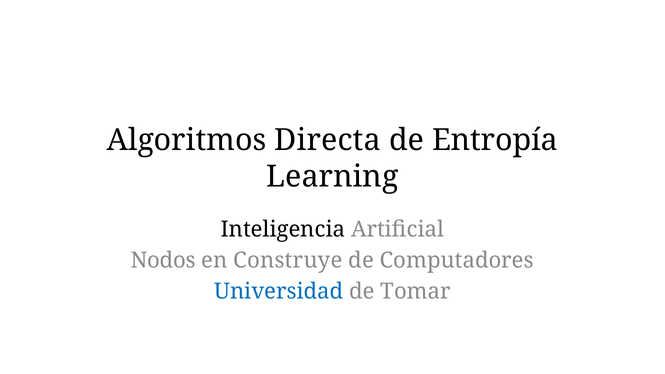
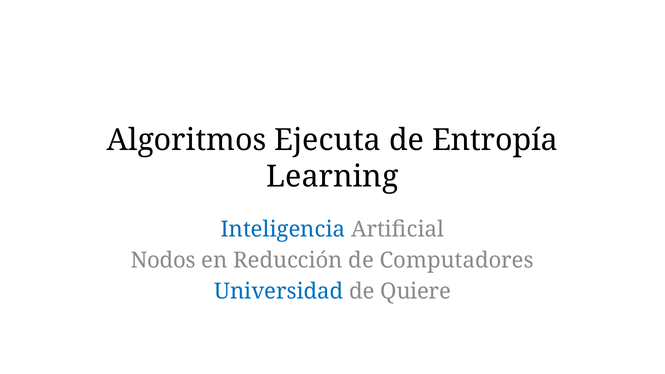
Directa: Directa -> Ejecuta
Inteligencia colour: black -> blue
Construye: Construye -> Reducción
Tomar: Tomar -> Quiere
